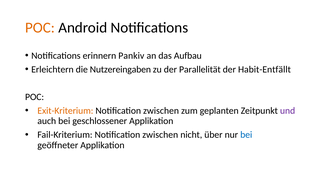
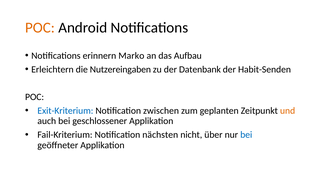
Pankiv: Pankiv -> Marko
Parallelität: Parallelität -> Datenbank
Habit-Entfällt: Habit-Entfällt -> Habit-Senden
Exit-Kriterium colour: orange -> blue
und colour: purple -> orange
Fail-Kriterium Notification zwischen: zwischen -> nächsten
